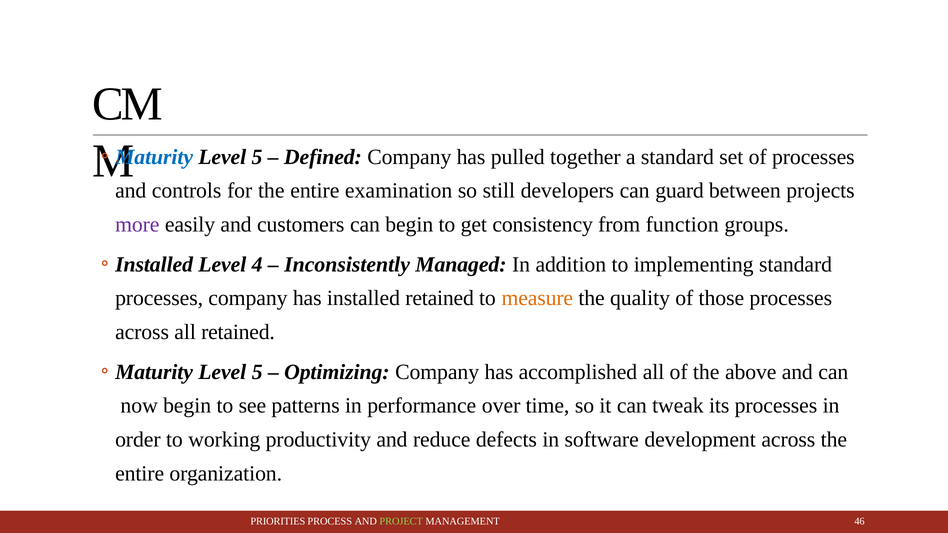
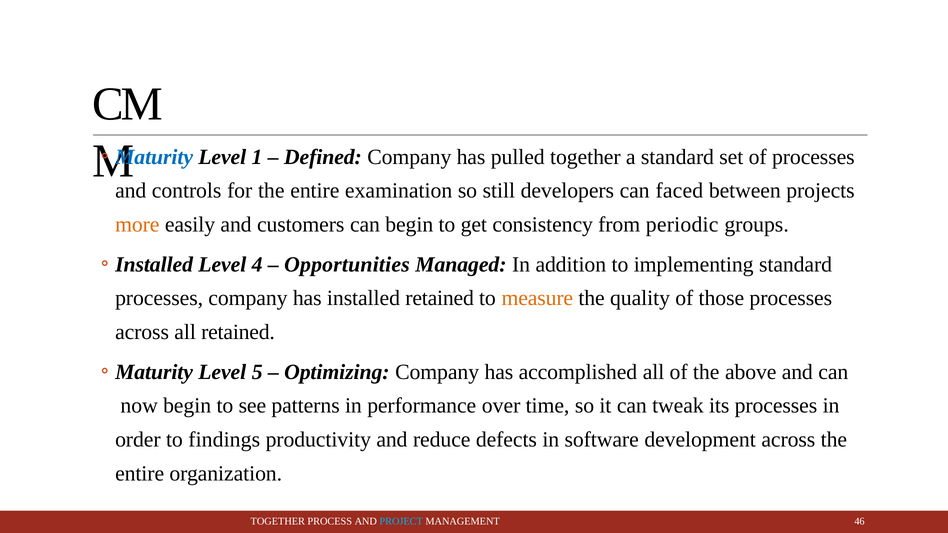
5 at (257, 157): 5 -> 1
guard: guard -> faced
more colour: purple -> orange
function: function -> periodic
Inconsistently: Inconsistently -> Opportunities
working: working -> findings
PRIORITIES at (278, 521): PRIORITIES -> TOGETHER
PROJECT colour: light green -> light blue
